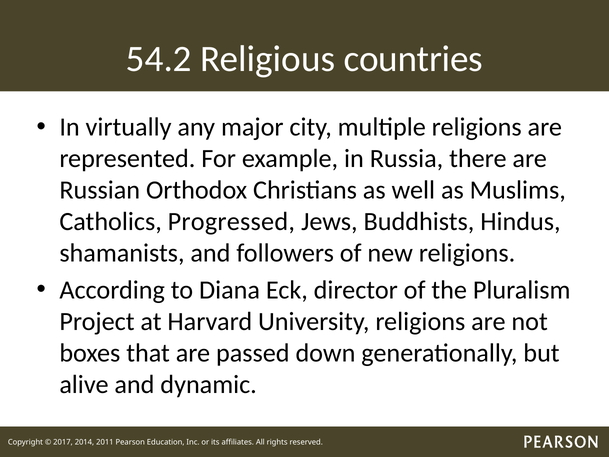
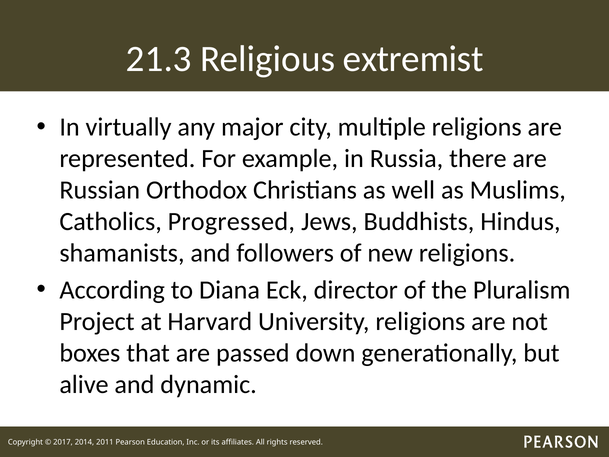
54.2: 54.2 -> 21.3
countries: countries -> extremist
